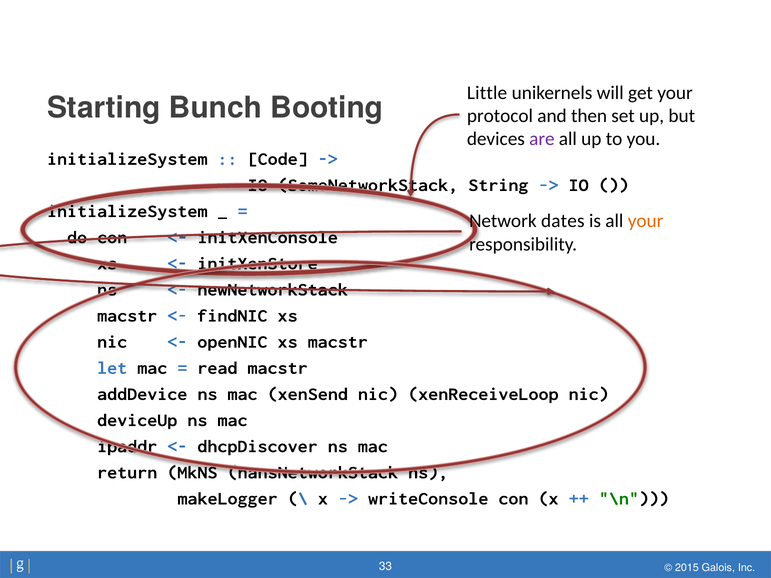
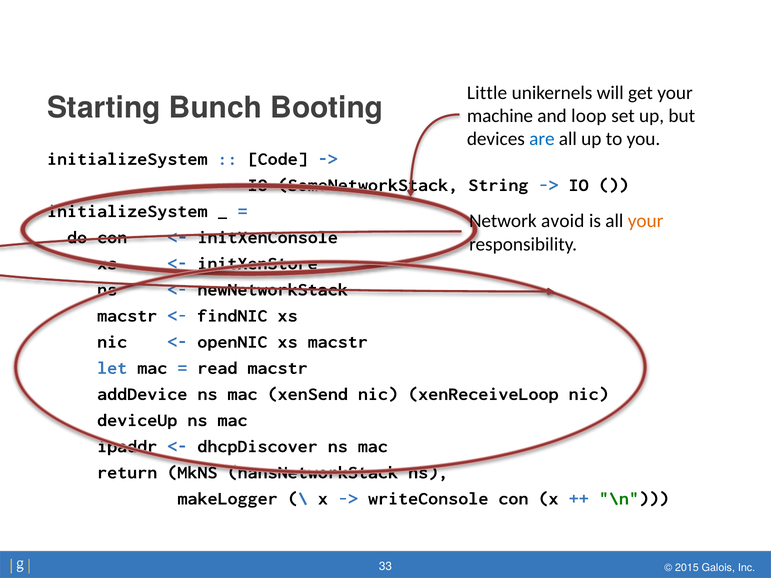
protocol: protocol -> machine
then: then -> loop
are colour: purple -> blue
dates: dates -> avoid
